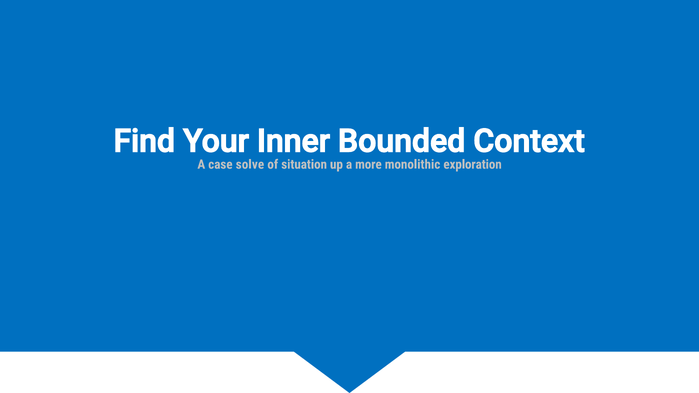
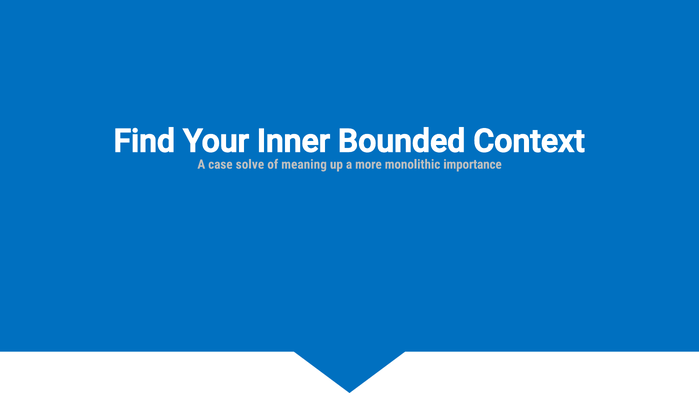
situation: situation -> meaning
exploration: exploration -> importance
